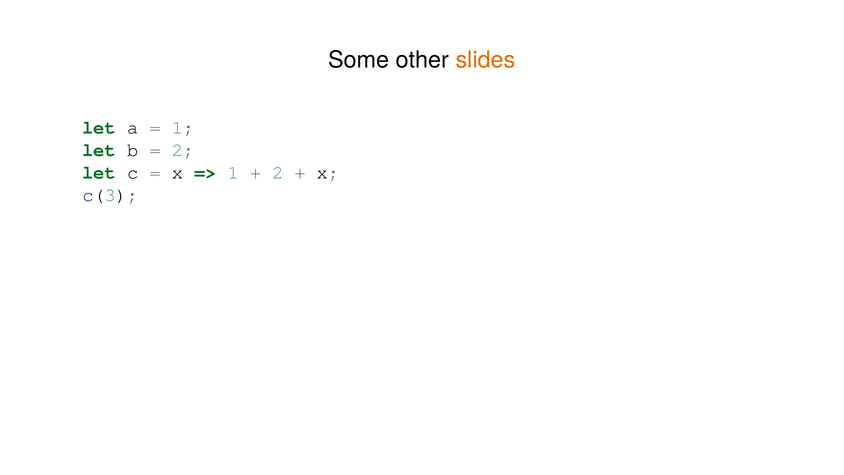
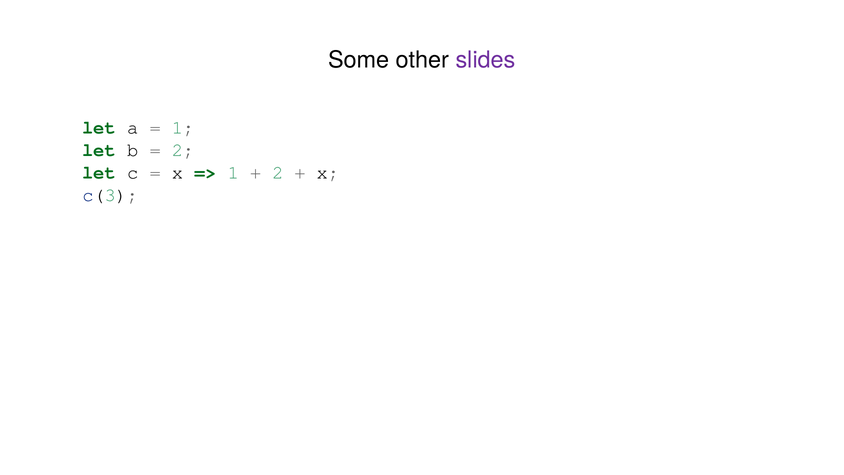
slides colour: orange -> purple
